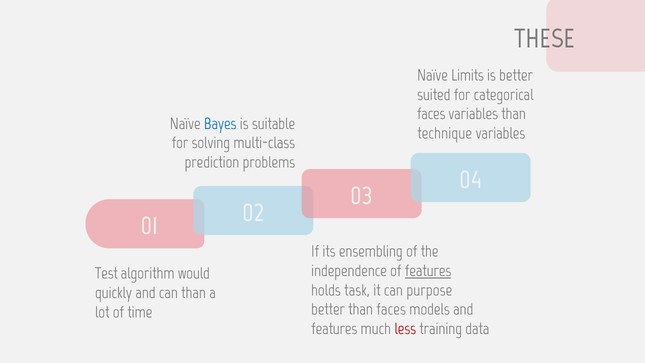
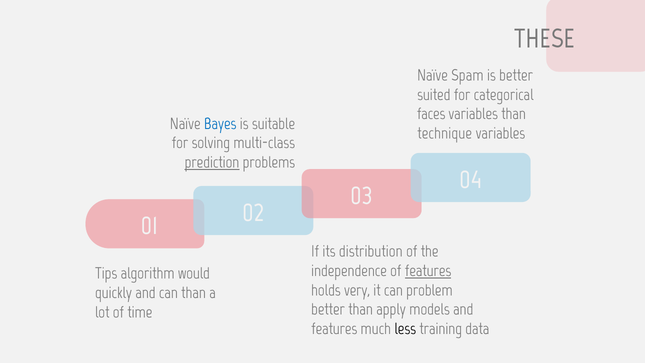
Limits: Limits -> Spam
prediction underline: none -> present
ensembling: ensembling -> distribution
Test: Test -> Tips
task: task -> very
purpose: purpose -> problem
than faces: faces -> apply
less colour: red -> black
